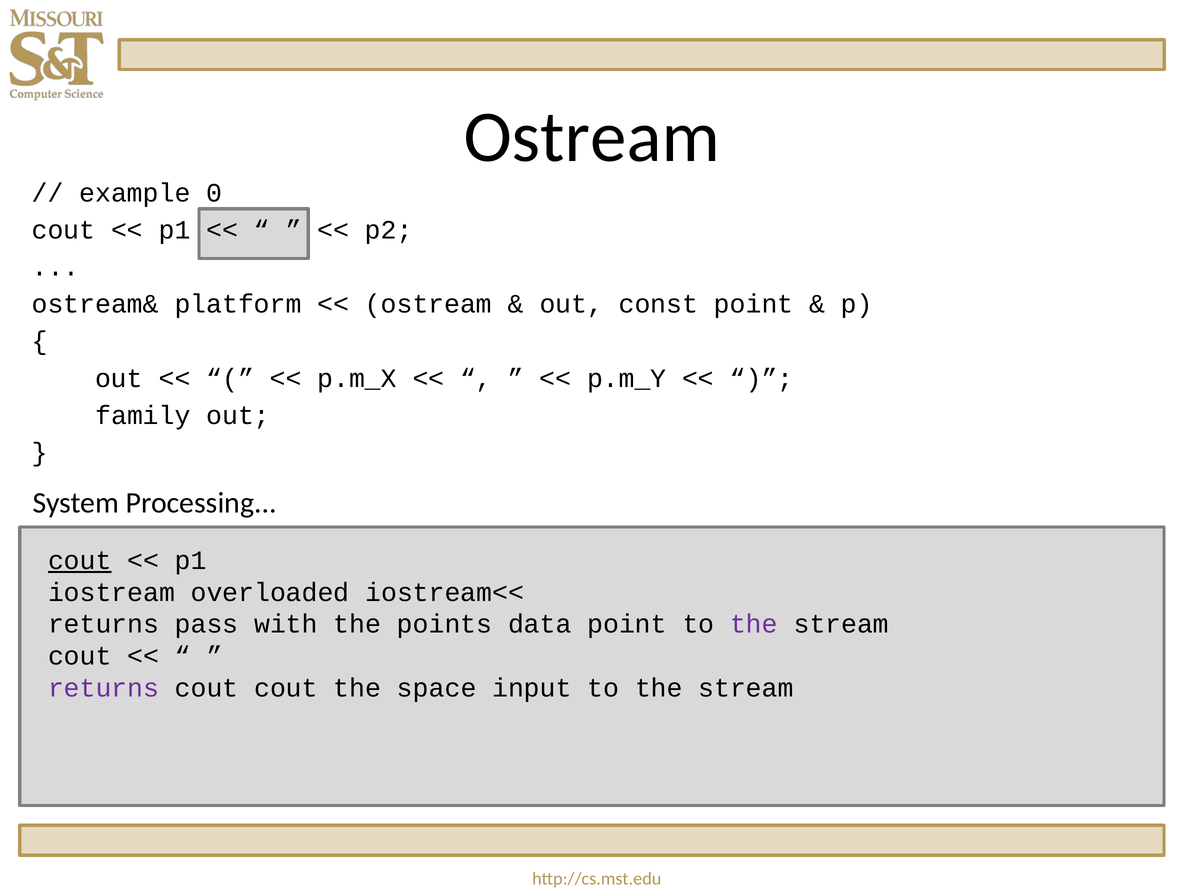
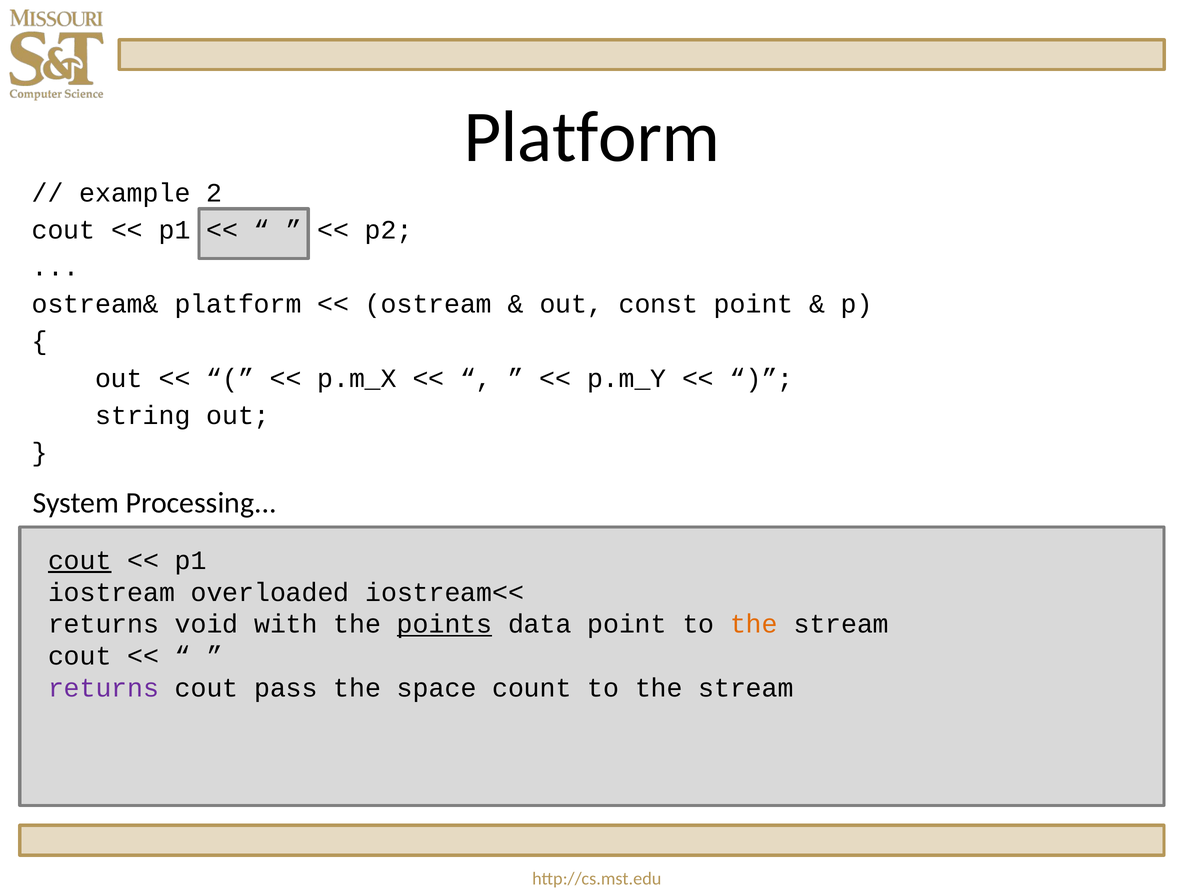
Ostream at (592, 137): Ostream -> Platform
0: 0 -> 2
family: family -> string
pass: pass -> void
points underline: none -> present
the at (754, 625) colour: purple -> orange
cout cout: cout -> pass
input: input -> count
